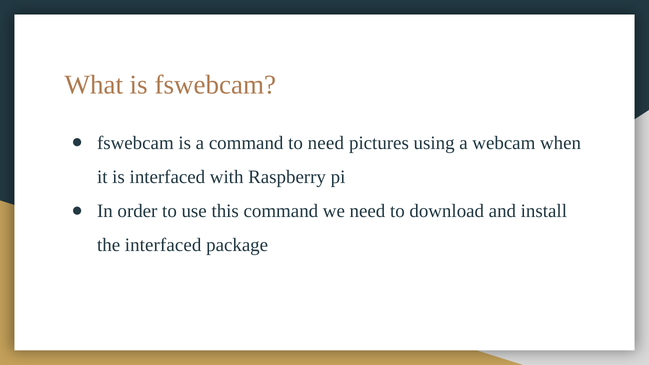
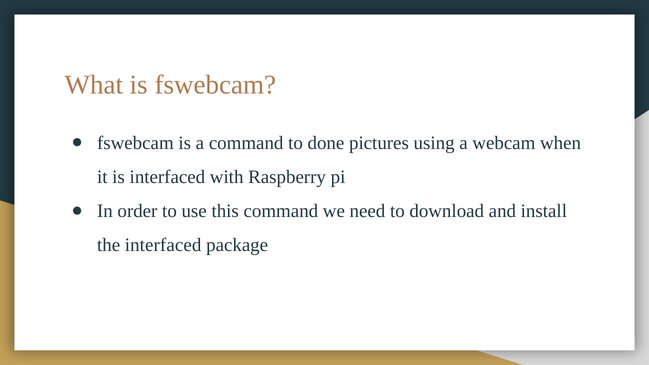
to need: need -> done
